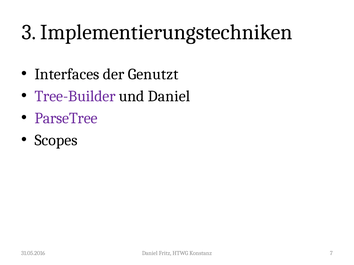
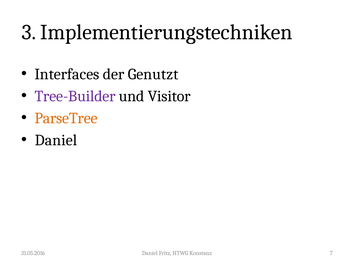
und Daniel: Daniel -> Visitor
ParseTree colour: purple -> orange
Scopes at (56, 140): Scopes -> Daniel
